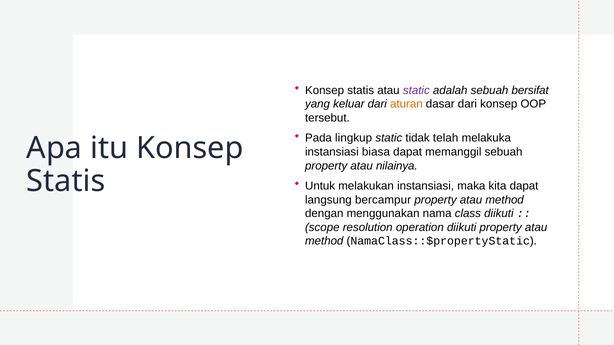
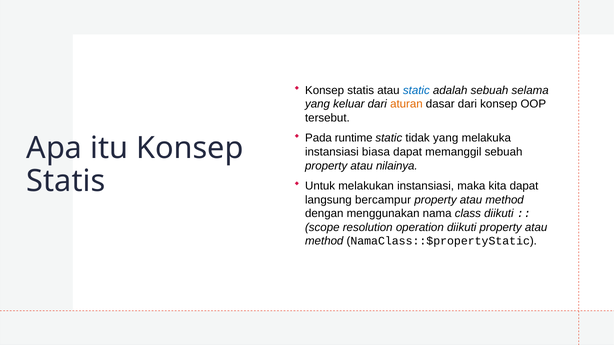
static at (416, 90) colour: purple -> blue
bersifat: bersifat -> selama
lingkup: lingkup -> runtime
tidak telah: telah -> yang
